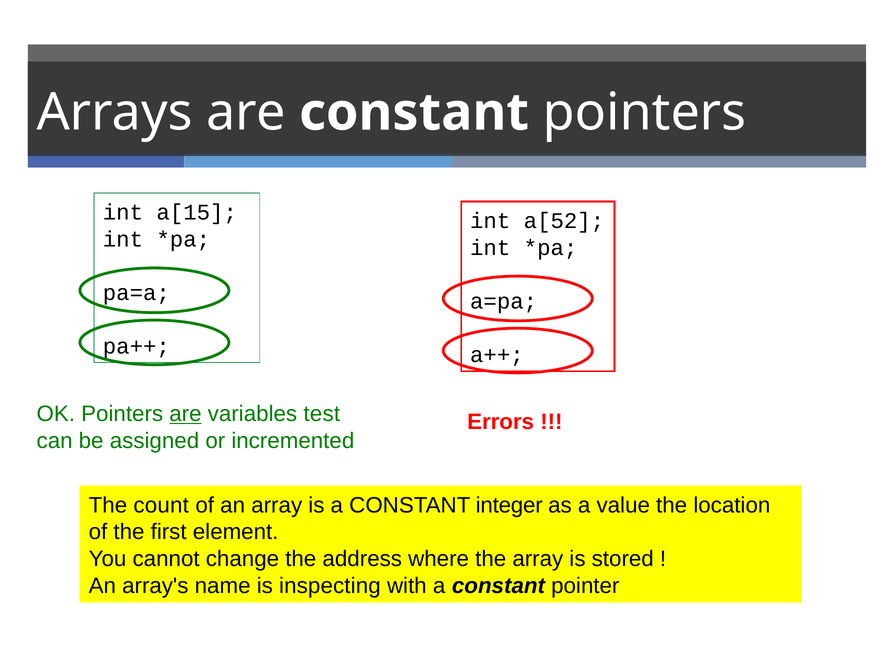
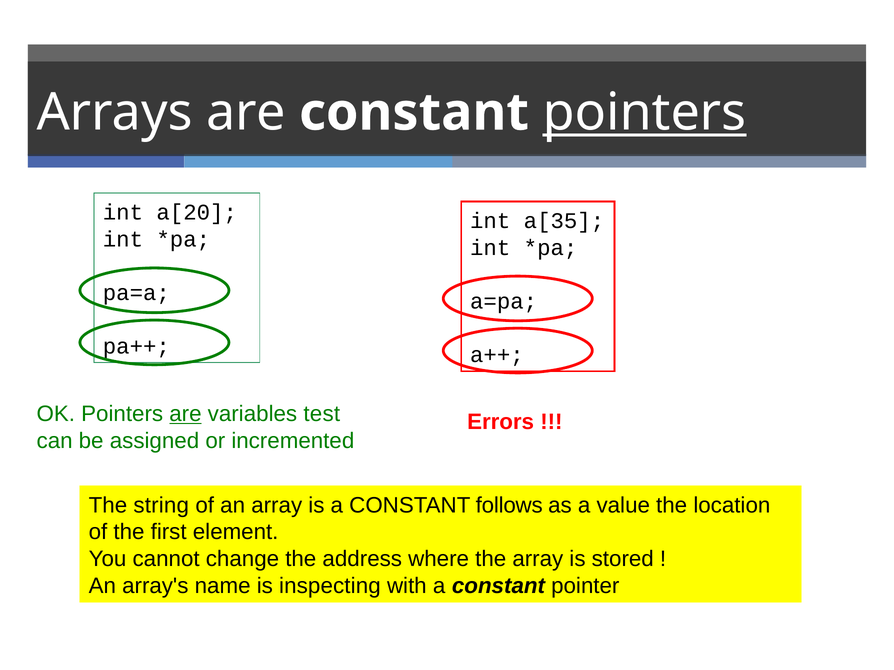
pointers at (645, 113) underline: none -> present
a[15: a[15 -> a[20
a[52: a[52 -> a[35
count: count -> string
integer: integer -> follows
